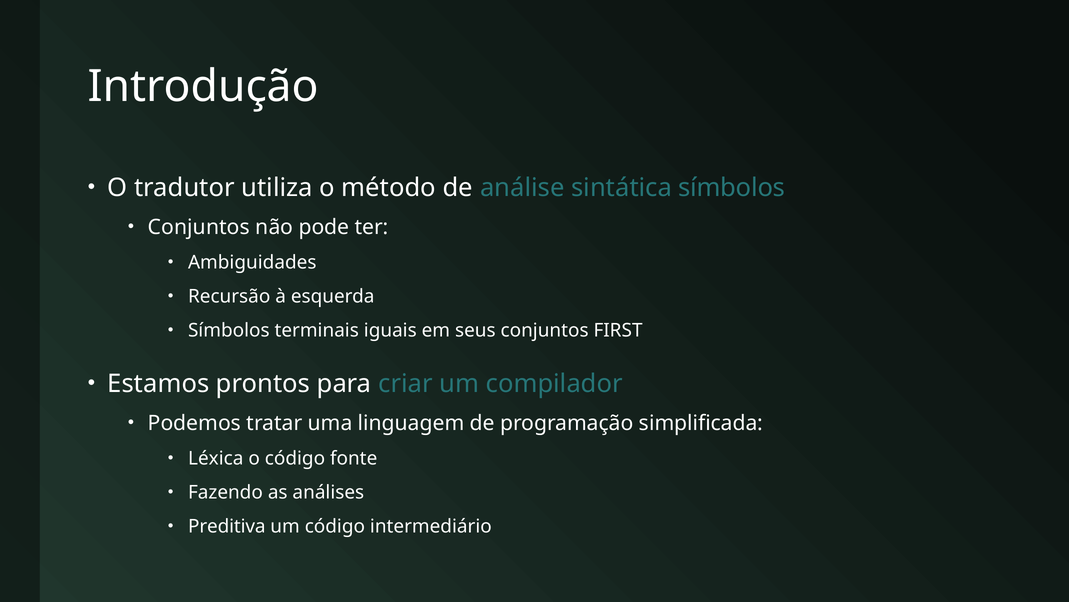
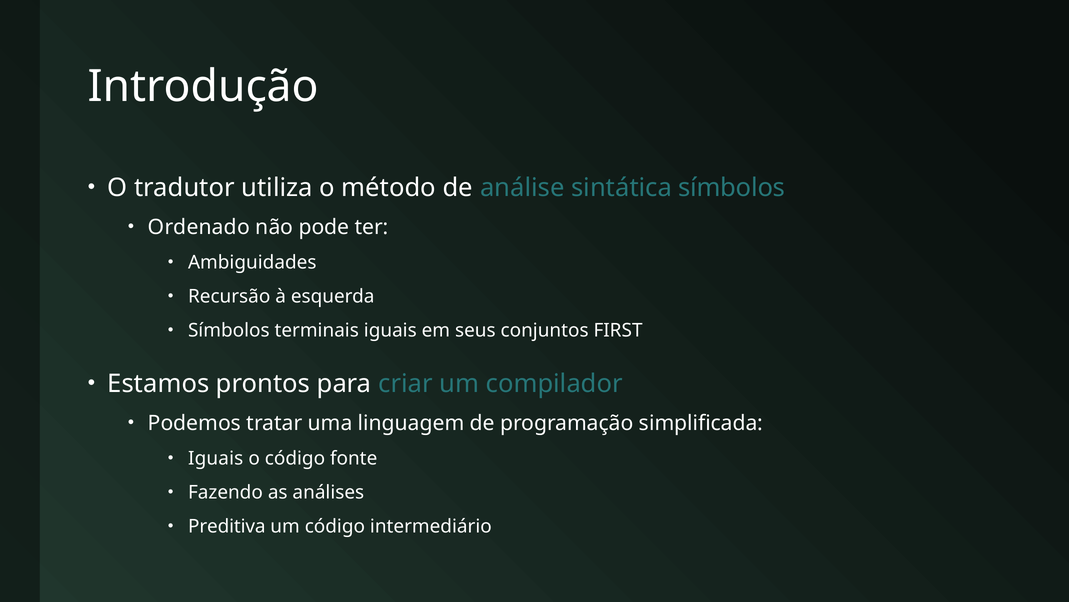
Conjuntos at (199, 227): Conjuntos -> Ordenado
Léxica at (216, 458): Léxica -> Iguais
